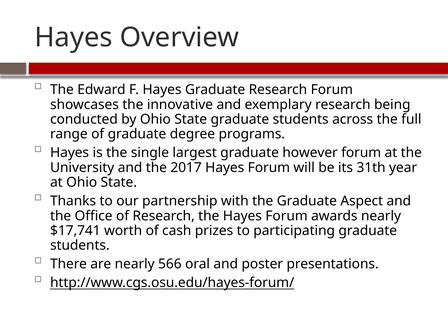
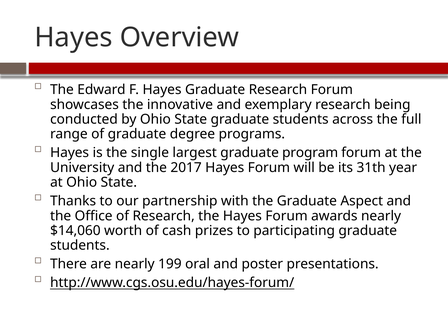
however: however -> program
$17,741: $17,741 -> $14,060
566: 566 -> 199
